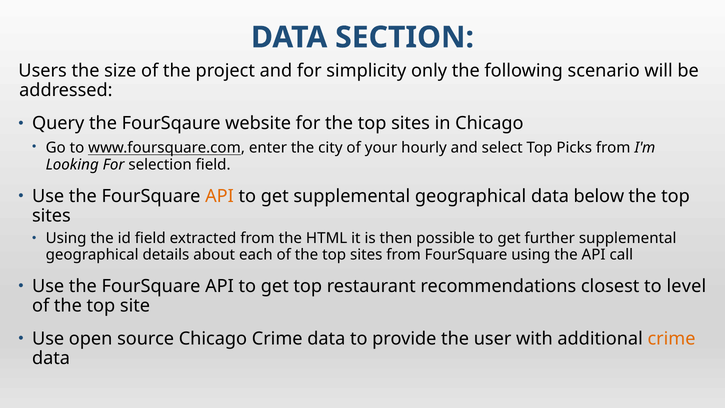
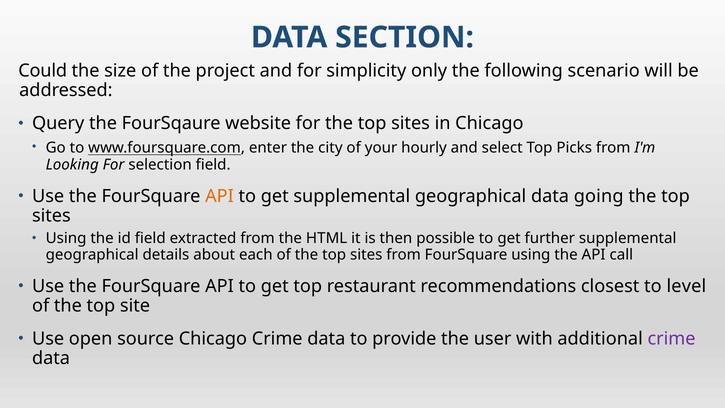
Users: Users -> Could
below: below -> going
crime at (672, 339) colour: orange -> purple
